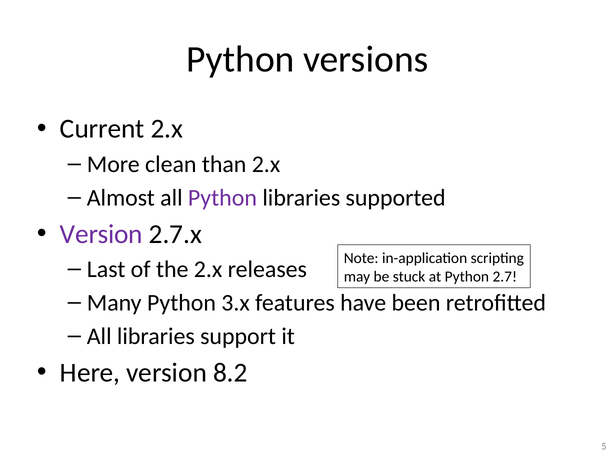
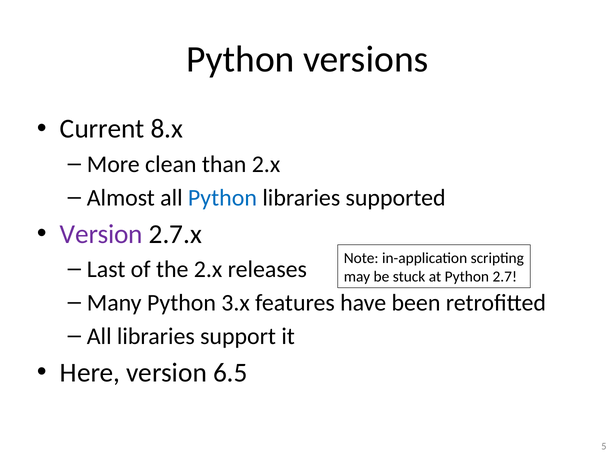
Current 2.x: 2.x -> 8.x
Python at (223, 198) colour: purple -> blue
8.2: 8.2 -> 6.5
